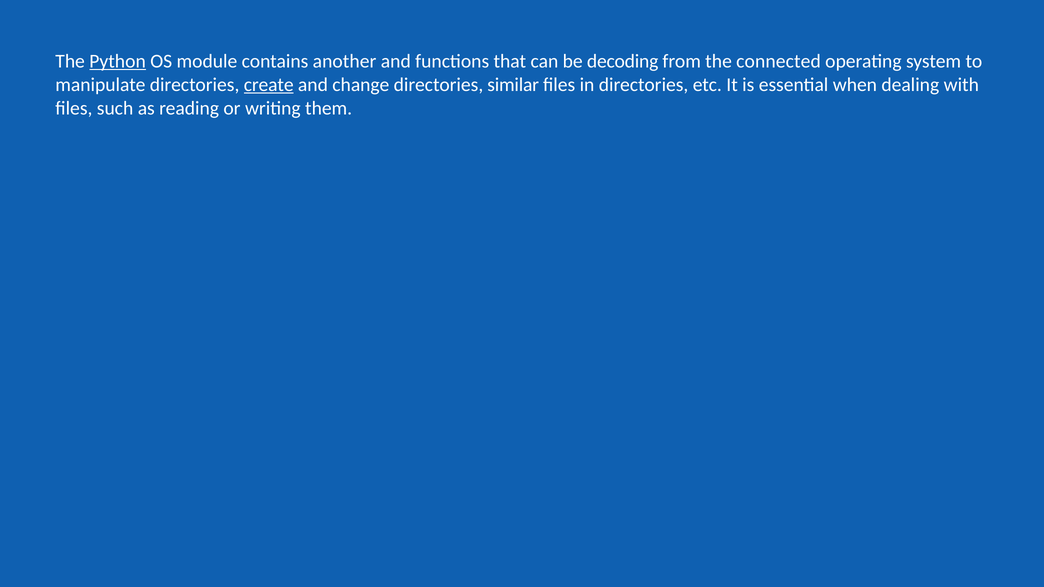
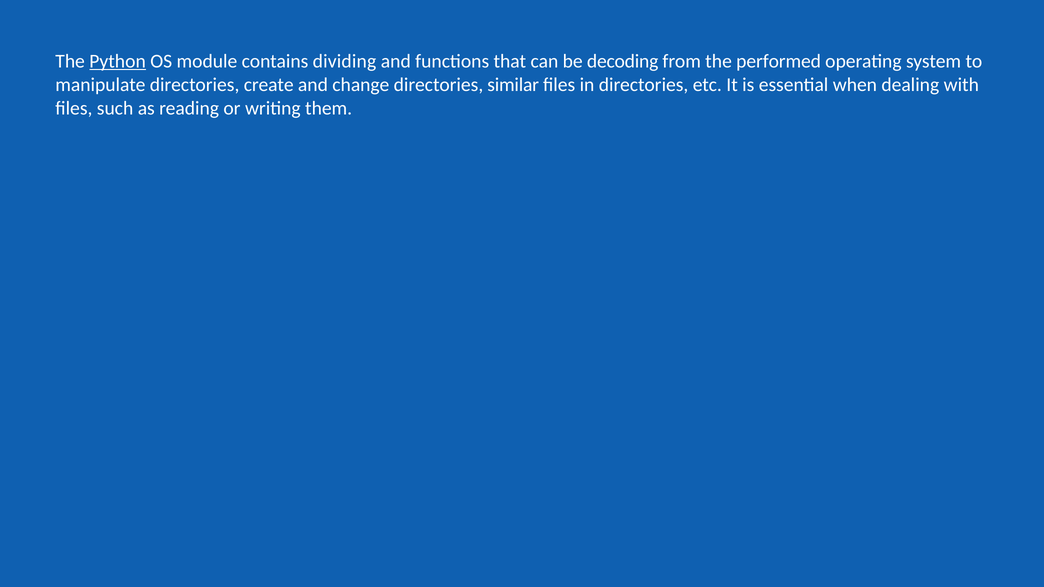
another: another -> dividing
connected: connected -> performed
create underline: present -> none
